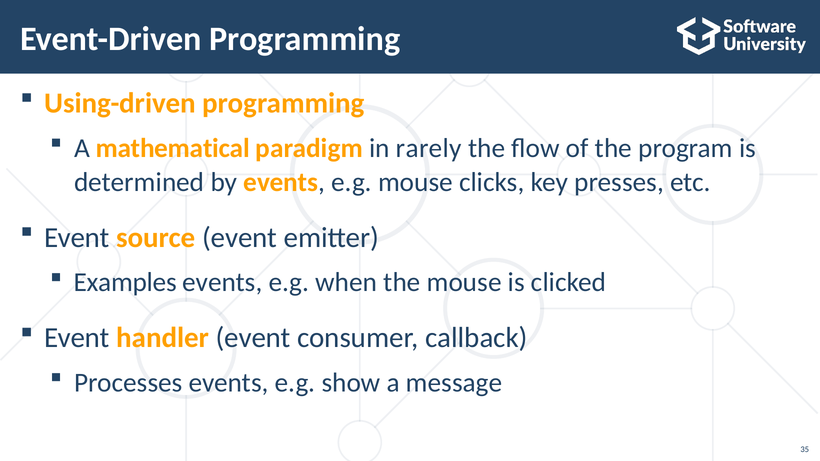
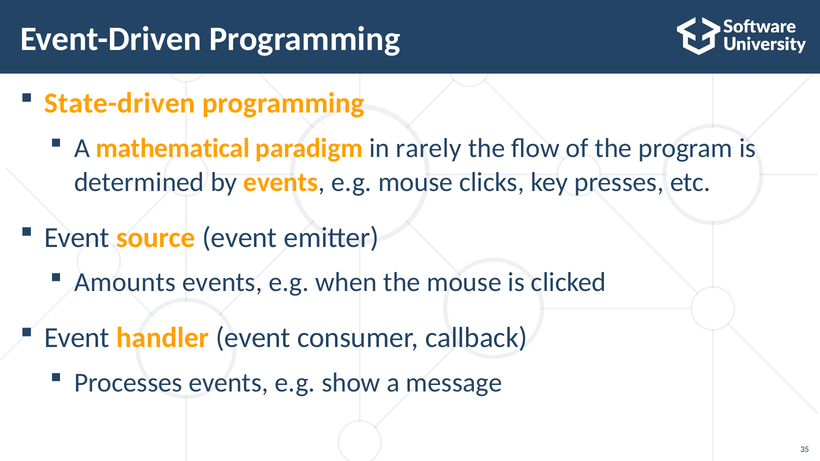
Using-driven: Using-driven -> State-driven
Examples: Examples -> Amounts
